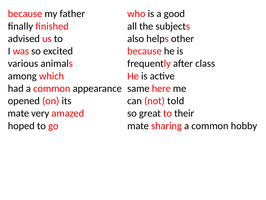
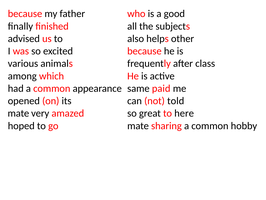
here: here -> paid
their: their -> here
